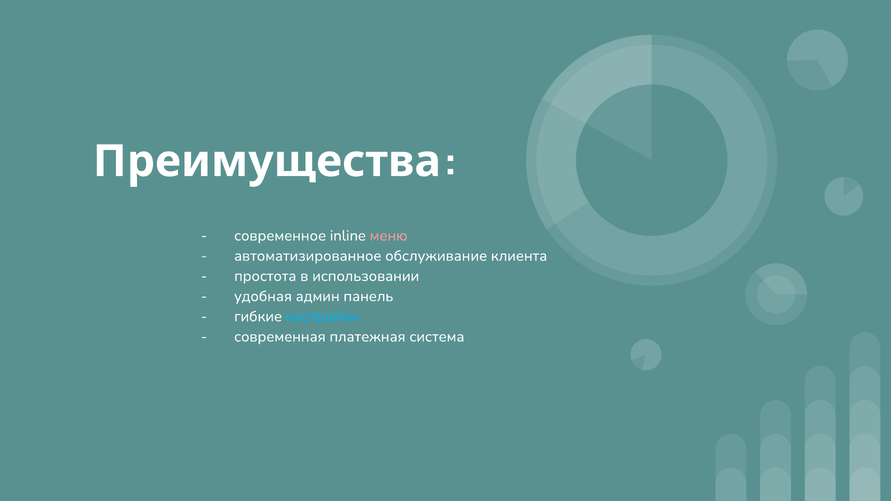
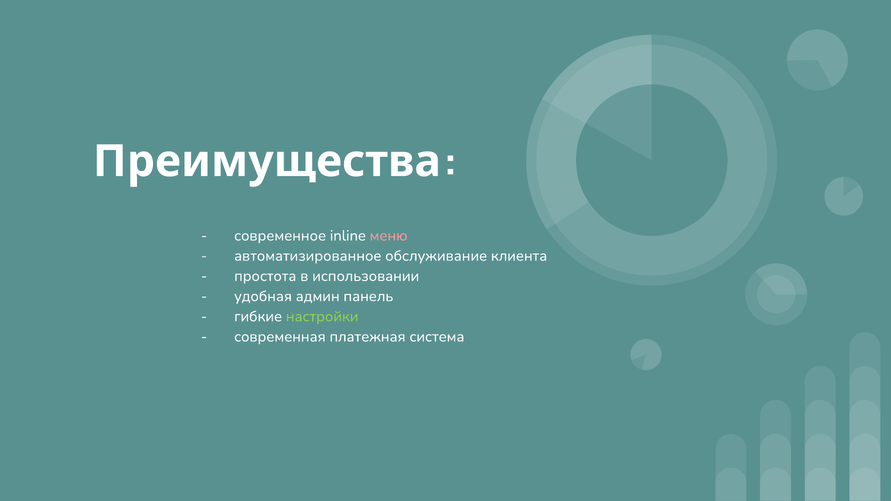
настройки colour: light blue -> light green
